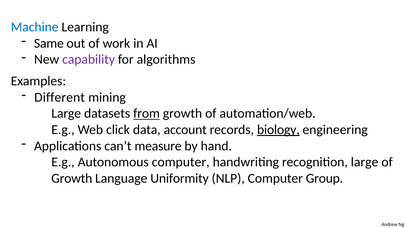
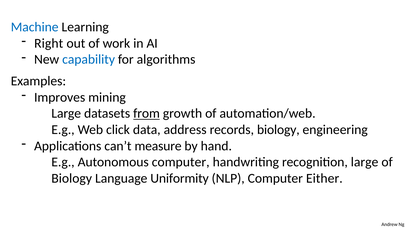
Same: Same -> Right
capability colour: purple -> blue
Different: Different -> Improves
account: account -> address
biology at (278, 130) underline: present -> none
Growth at (72, 179): Growth -> Biology
Group: Group -> Either
